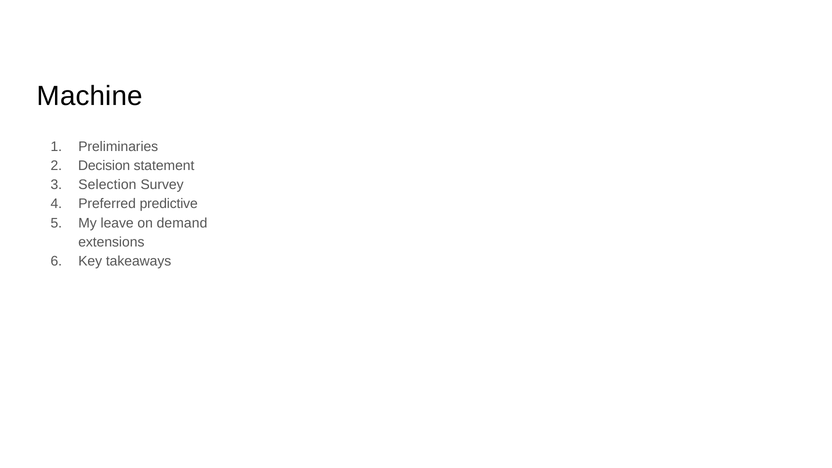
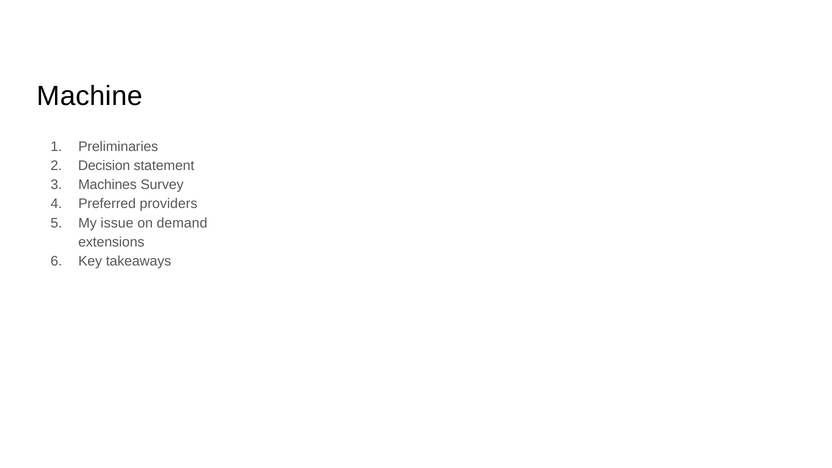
Selection: Selection -> Machines
predictive: predictive -> providers
leave: leave -> issue
